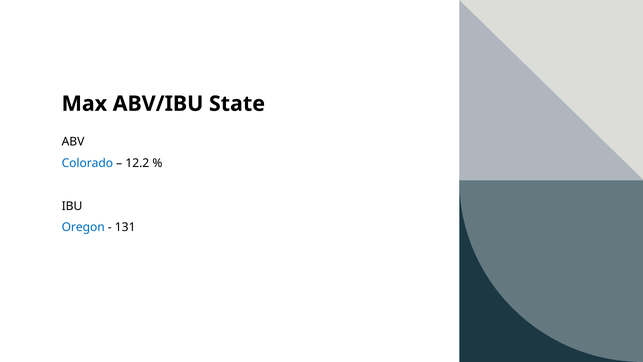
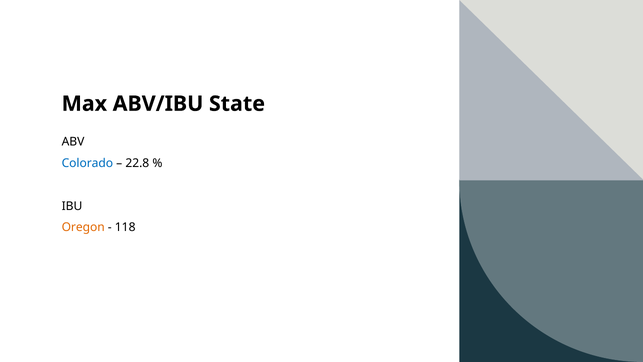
12.2: 12.2 -> 22.8
Oregon colour: blue -> orange
131: 131 -> 118
